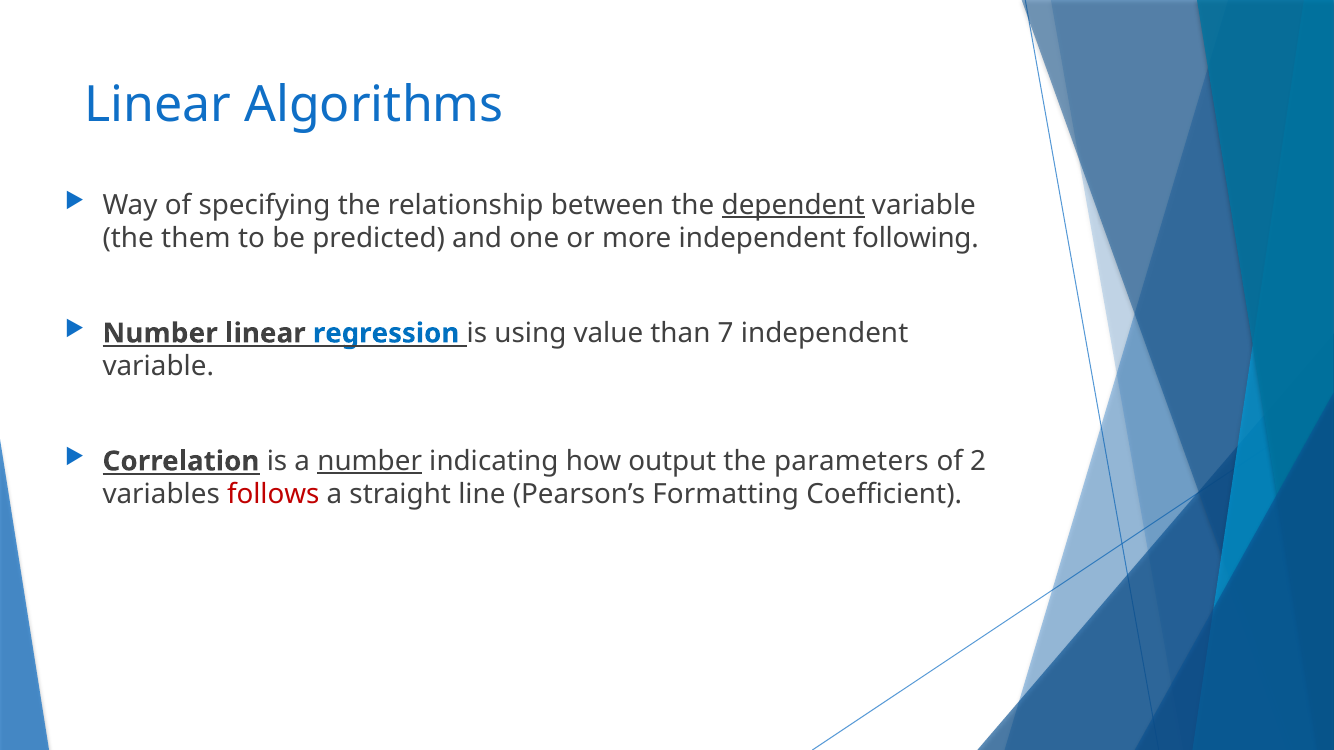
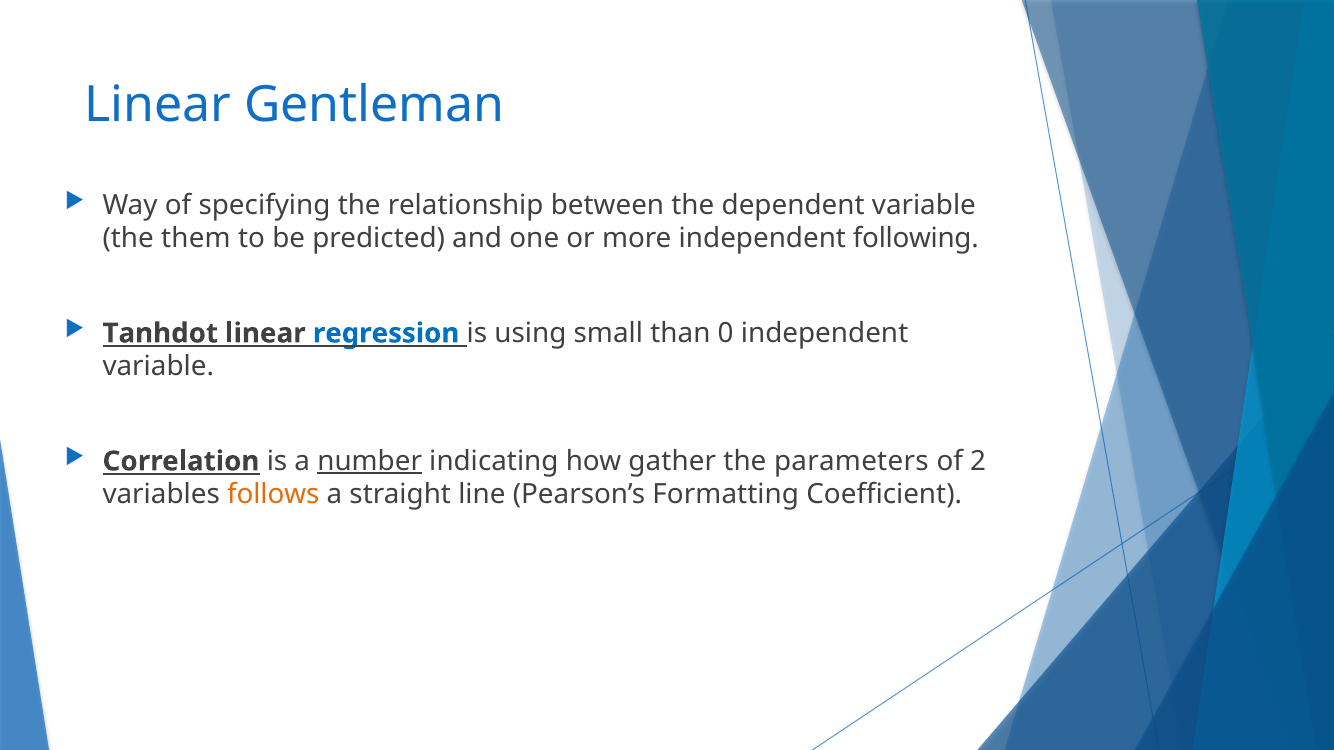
Algorithms: Algorithms -> Gentleman
dependent underline: present -> none
Number at (160, 333): Number -> Tanhdot
value: value -> small
7: 7 -> 0
output: output -> gather
follows colour: red -> orange
